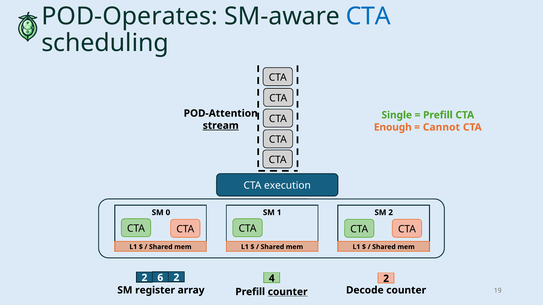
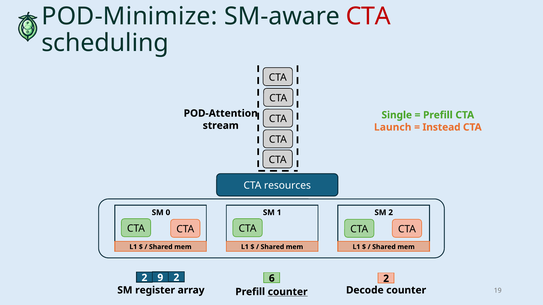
POD-Operates: POD-Operates -> POD-Minimize
CTA at (368, 16) colour: blue -> red
stream underline: present -> none
Enough: Enough -> Launch
Cannot: Cannot -> Instead
execution: execution -> resources
6: 6 -> 9
4: 4 -> 6
